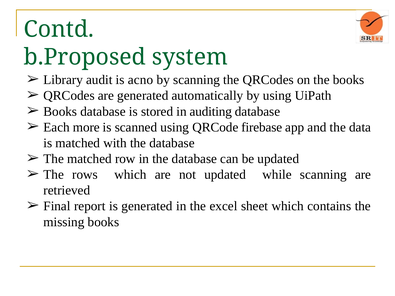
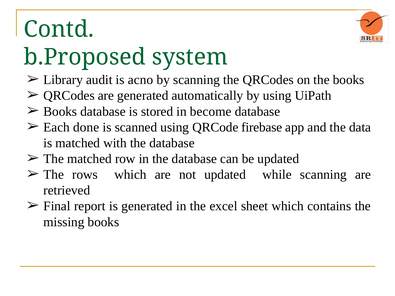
auditing: auditing -> become
more: more -> done
